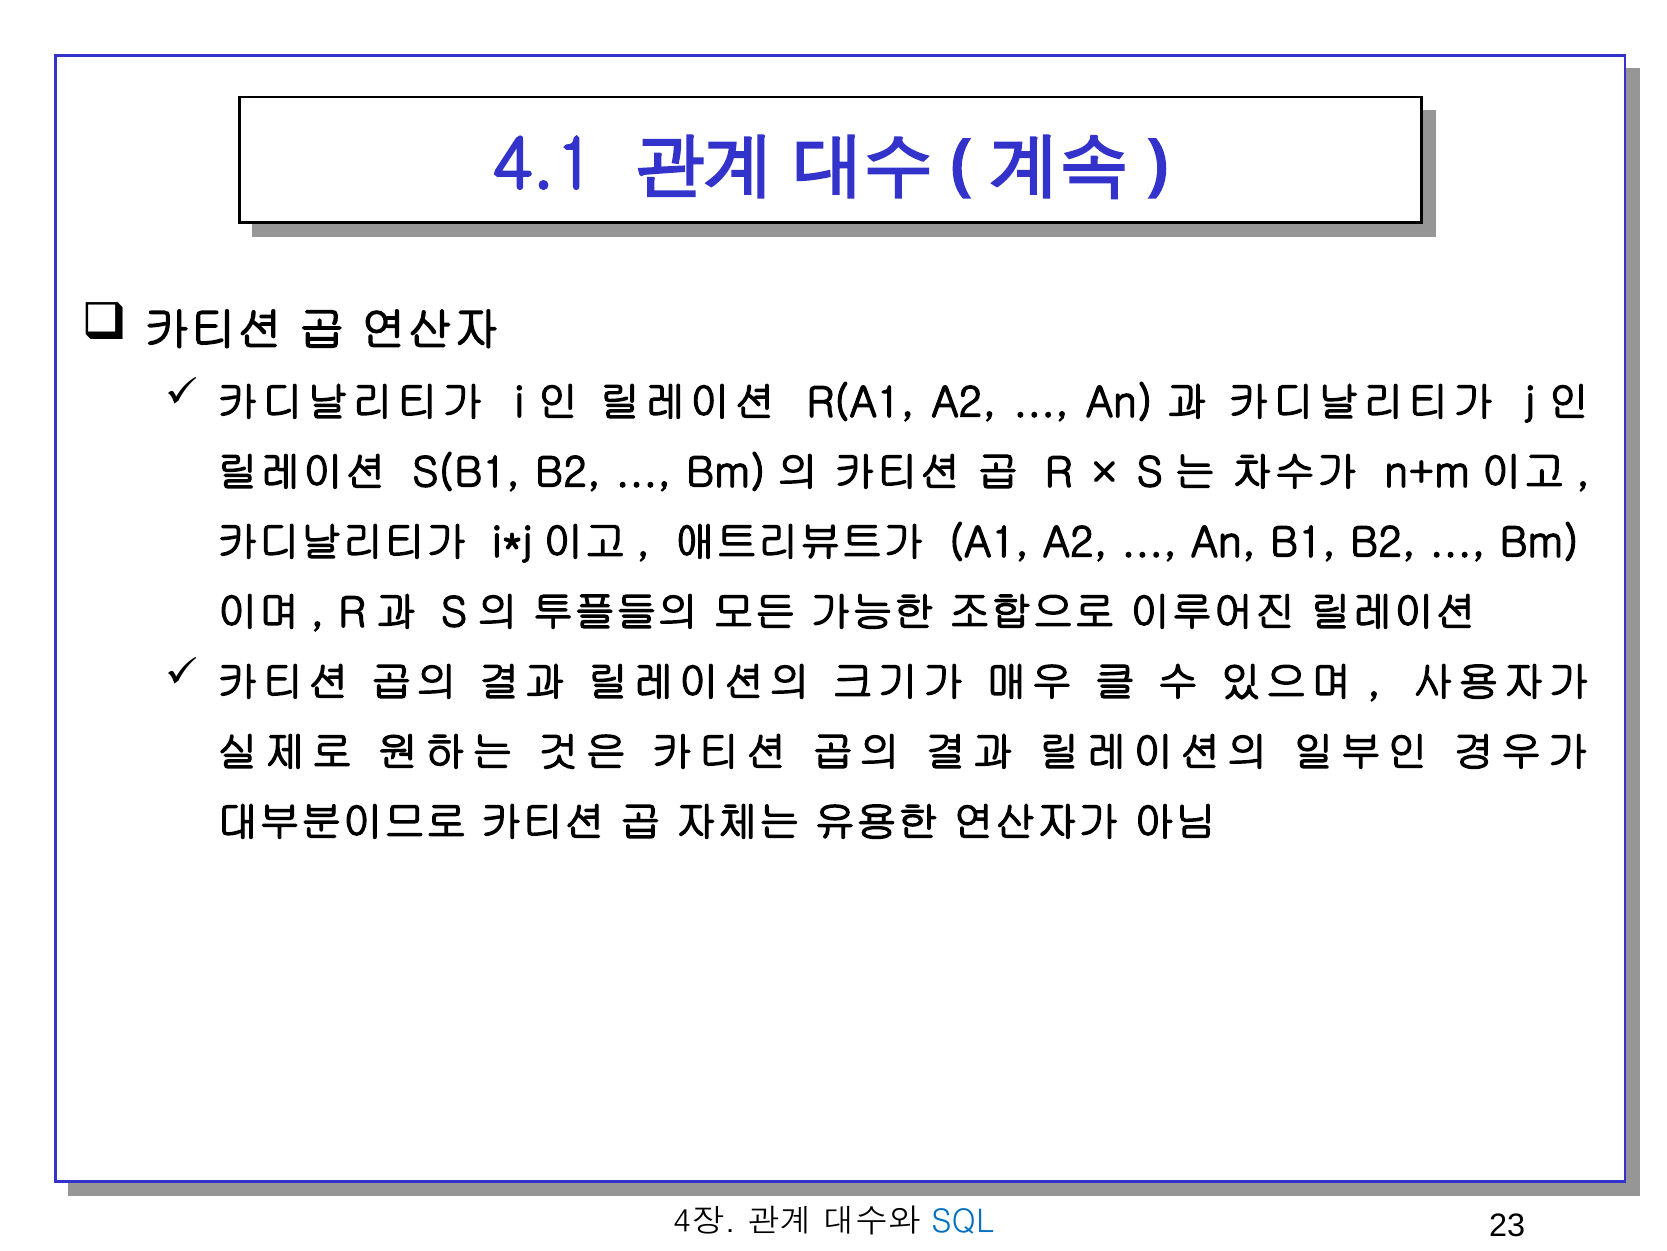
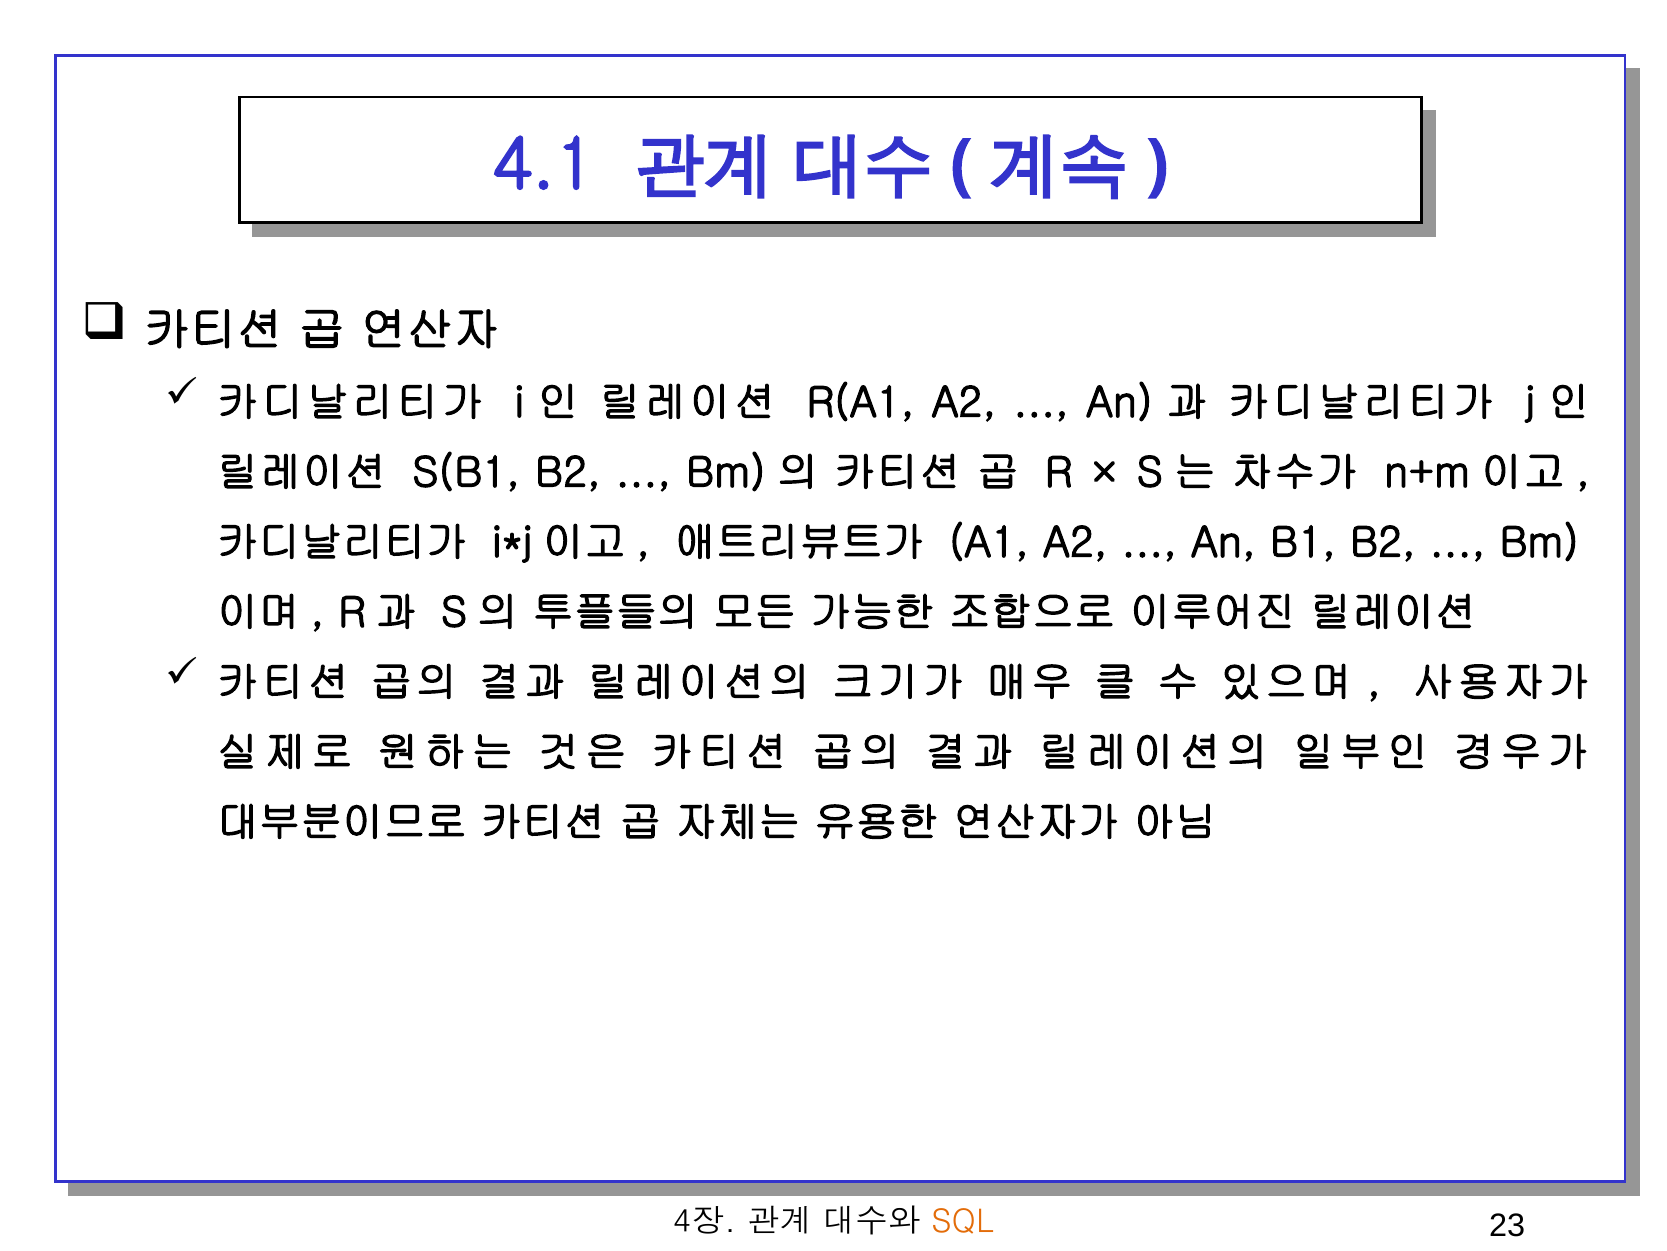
SQL colour: blue -> orange
